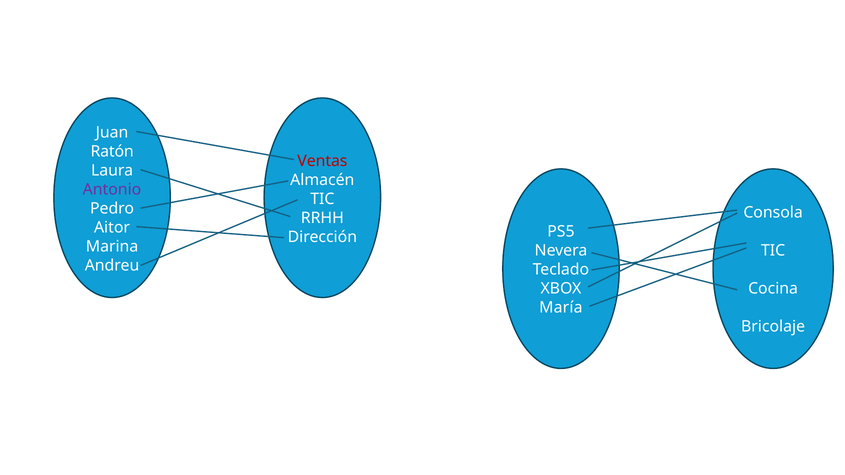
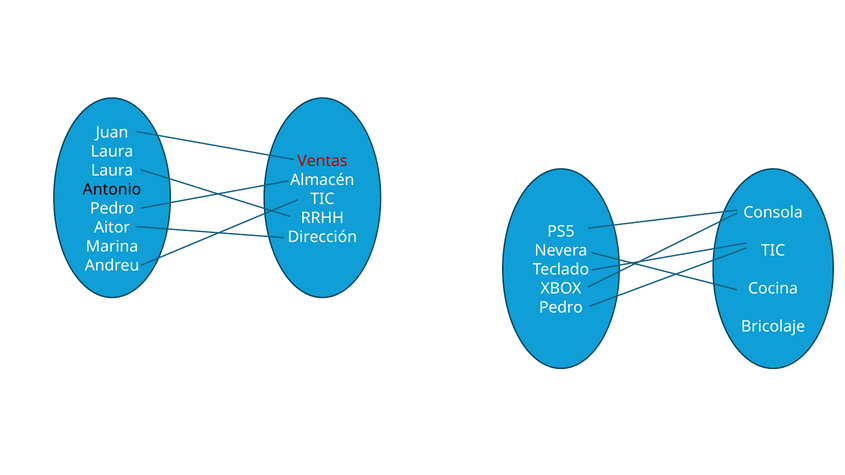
Ratón at (112, 151): Ratón -> Laura
Antonio colour: purple -> black
María at (561, 308): María -> Pedro
